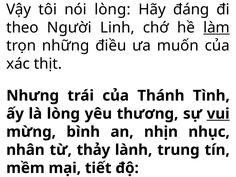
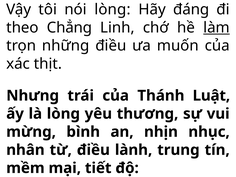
Người: Người -> Chẳng
Tình: Tình -> Luật
vui underline: present -> none
từ thảy: thảy -> điều
